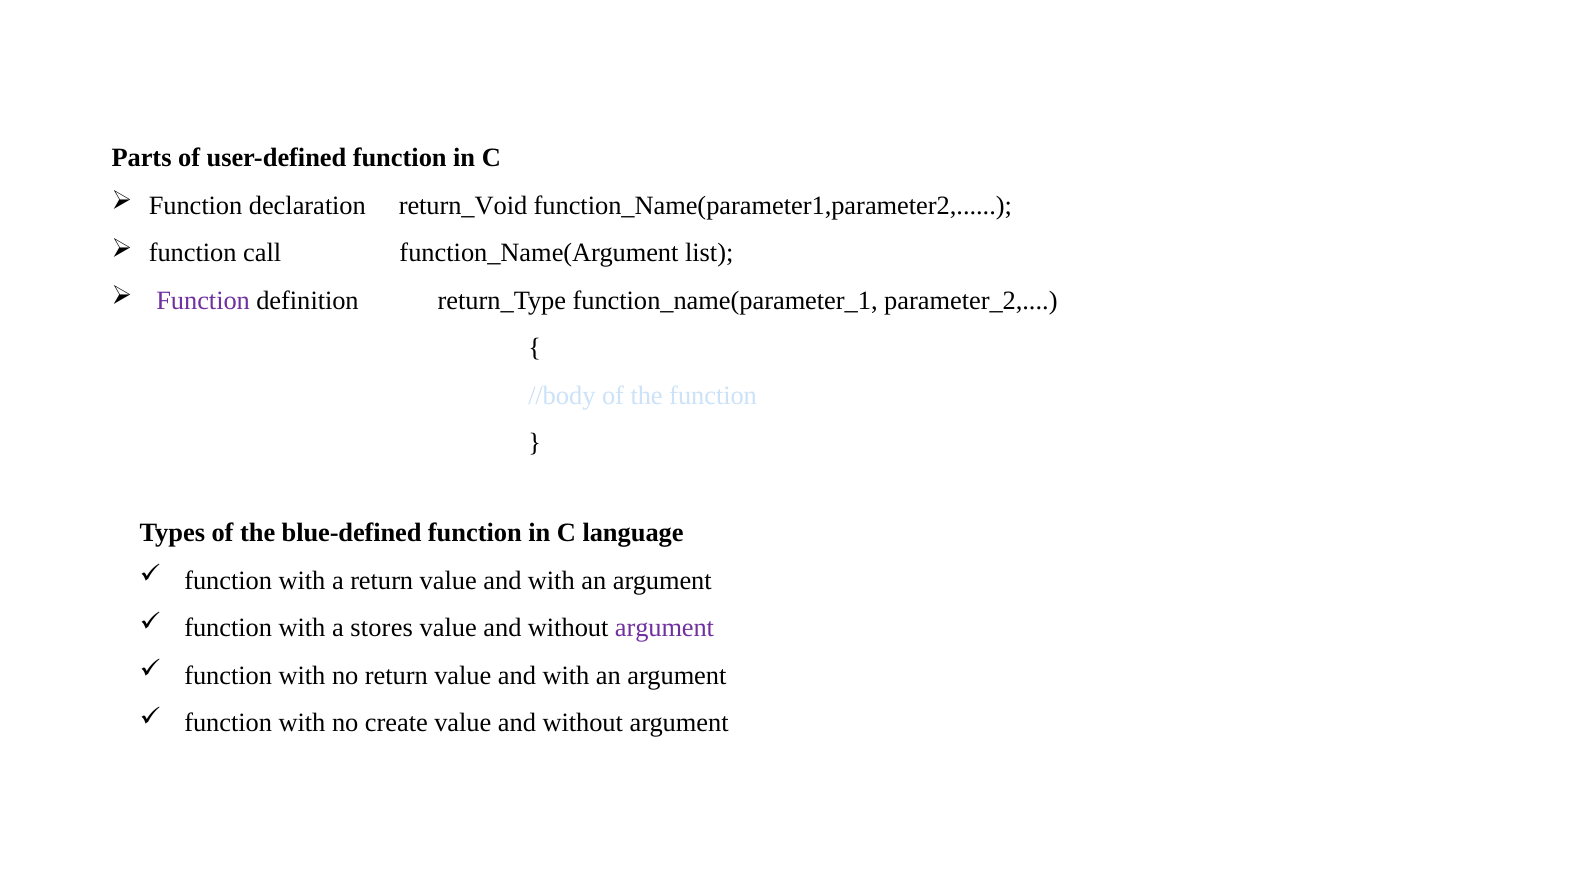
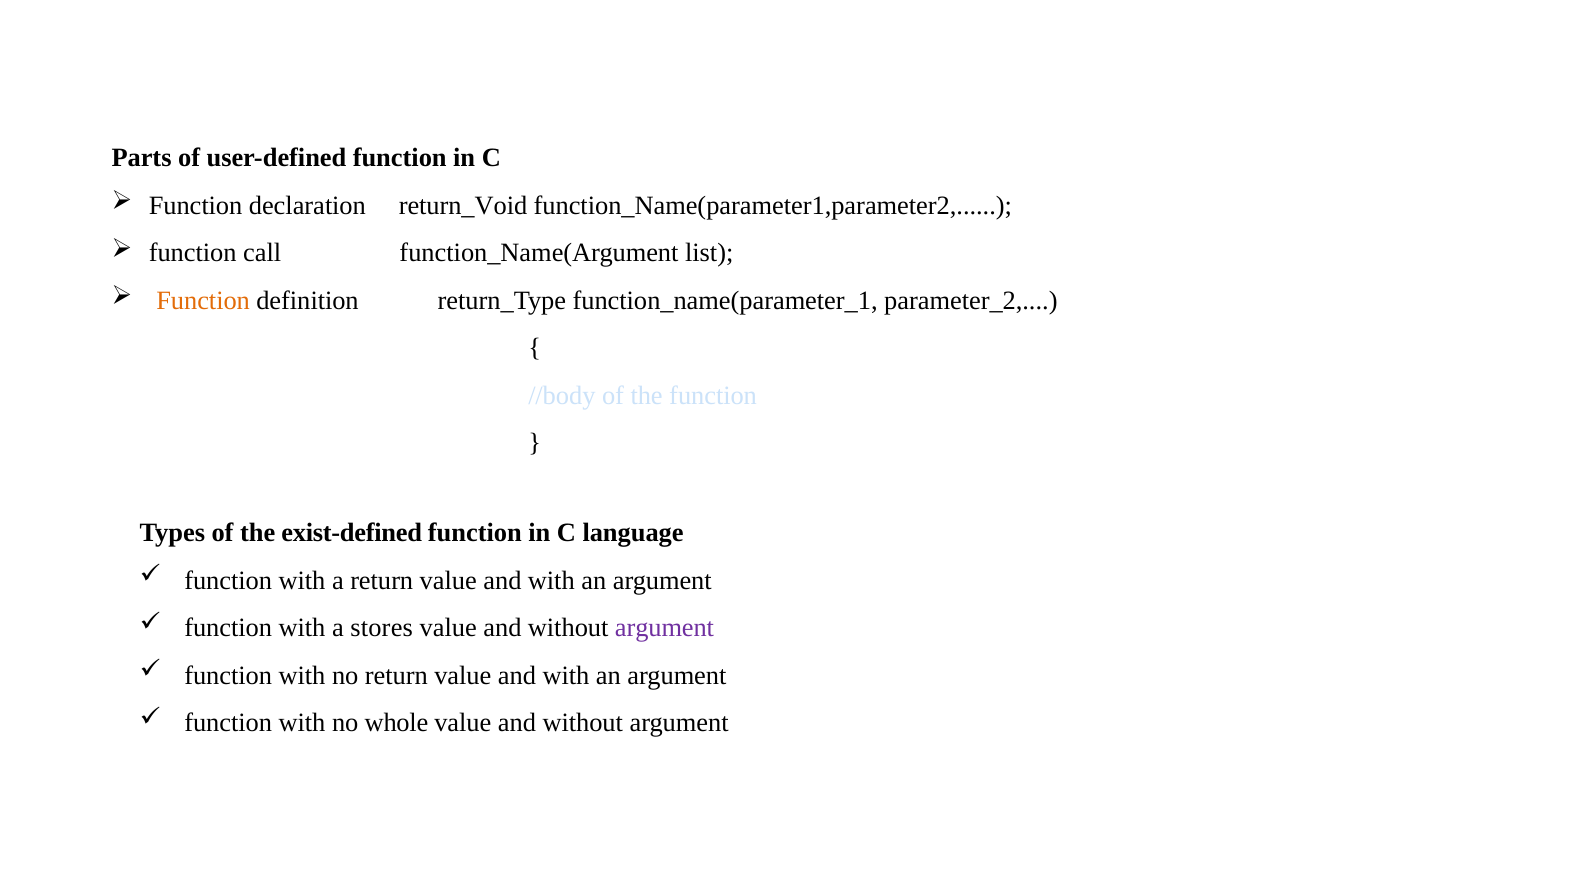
Function at (203, 300) colour: purple -> orange
blue-defined: blue-defined -> exist-defined
create: create -> whole
